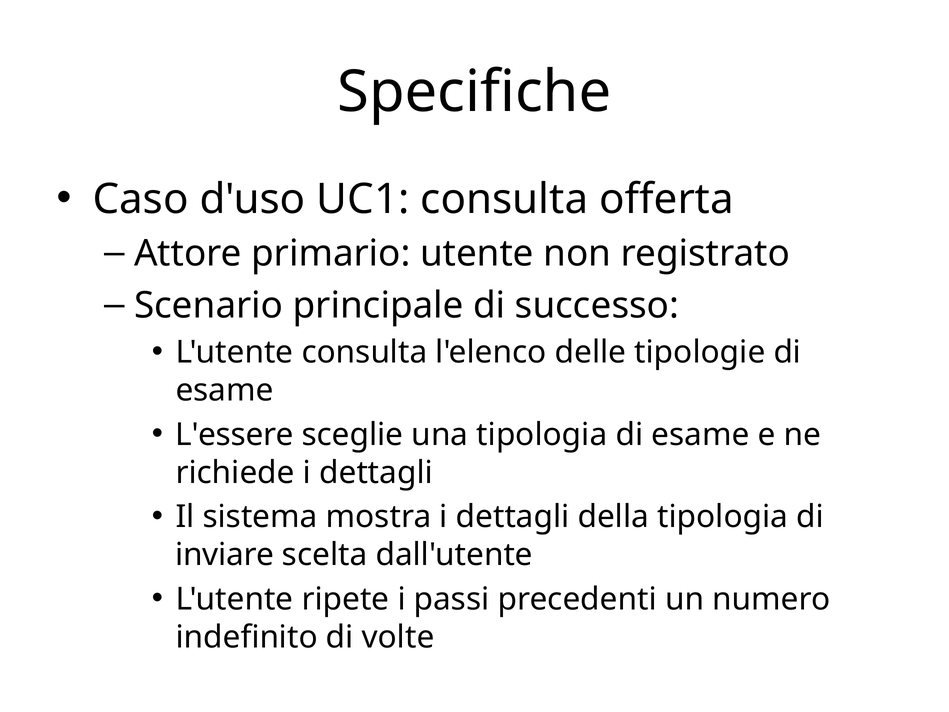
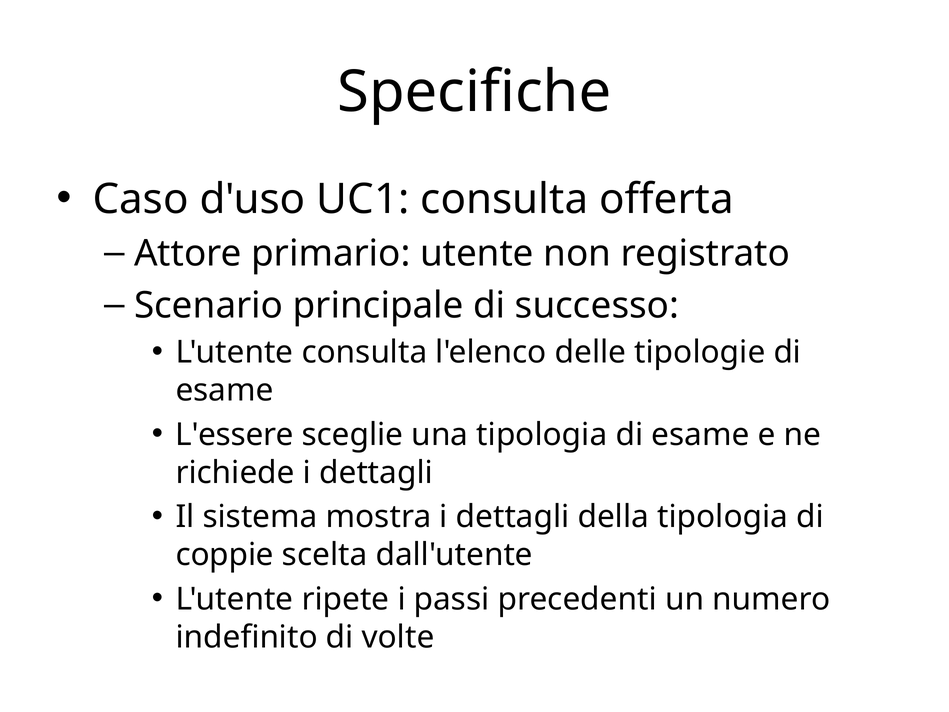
inviare: inviare -> coppie
